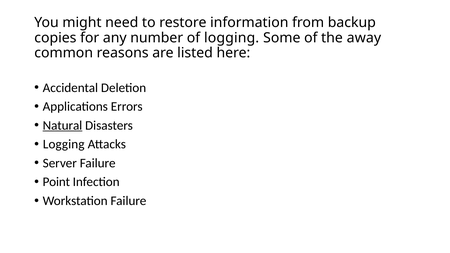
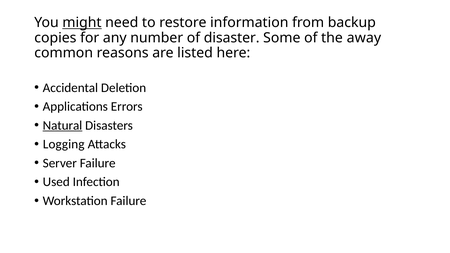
might underline: none -> present
of logging: logging -> disaster
Point: Point -> Used
